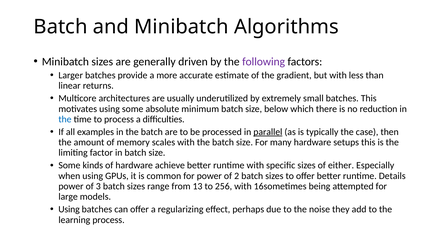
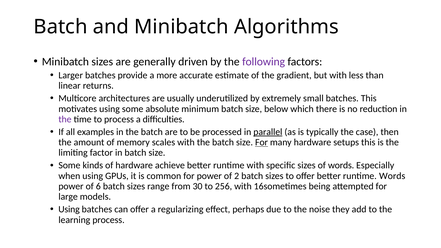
the at (65, 119) colour: blue -> purple
For at (262, 142) underline: none -> present
of either: either -> words
runtime Details: Details -> Words
3: 3 -> 6
13: 13 -> 30
